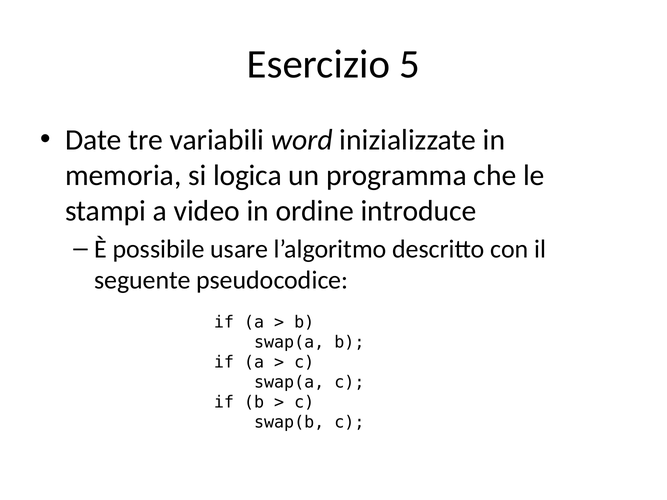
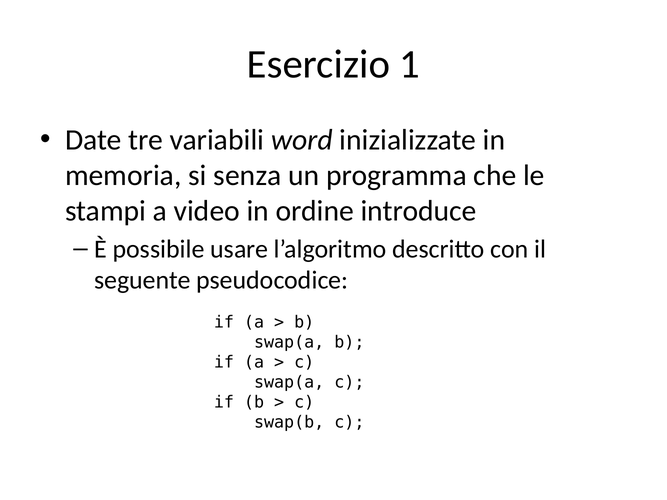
5: 5 -> 1
logica: logica -> senza
